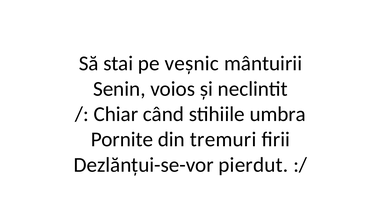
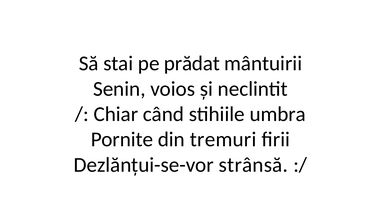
veșnic: veșnic -> prădat
pierdut: pierdut -> strânsă
